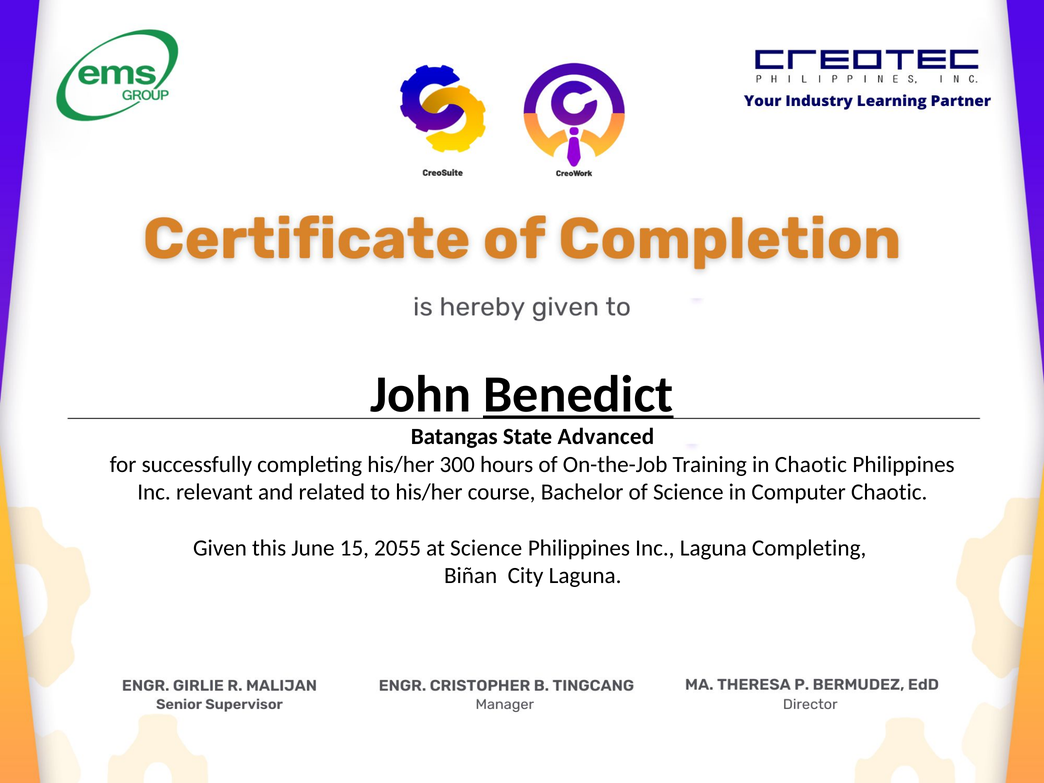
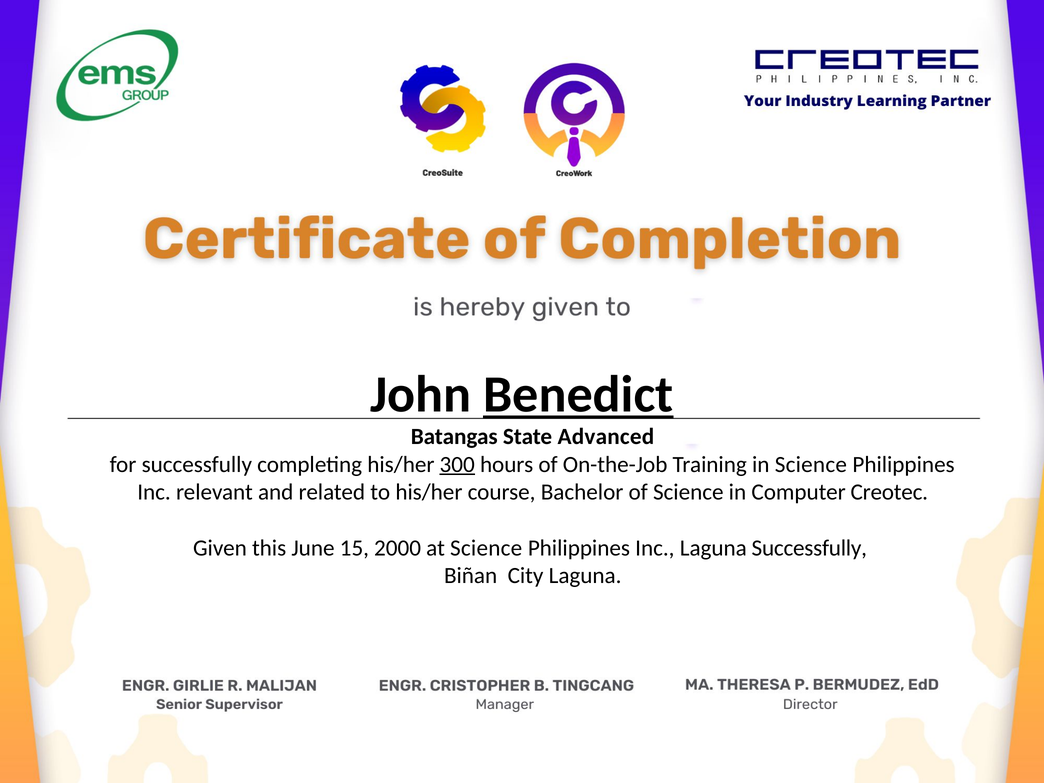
300 underline: none -> present
in Chaotic: Chaotic -> Science
Computer Chaotic: Chaotic -> Creotec
2055: 2055 -> 2000
Laguna Completing: Completing -> Successfully
